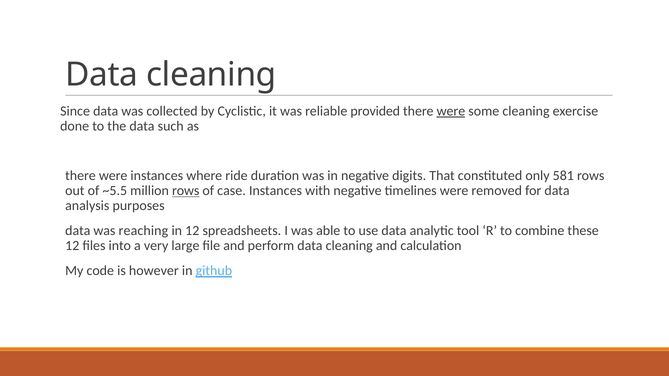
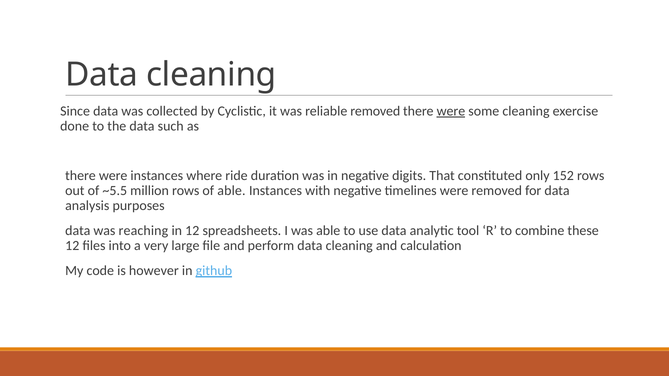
reliable provided: provided -> removed
581: 581 -> 152
rows at (186, 191) underline: present -> none
of case: case -> able
